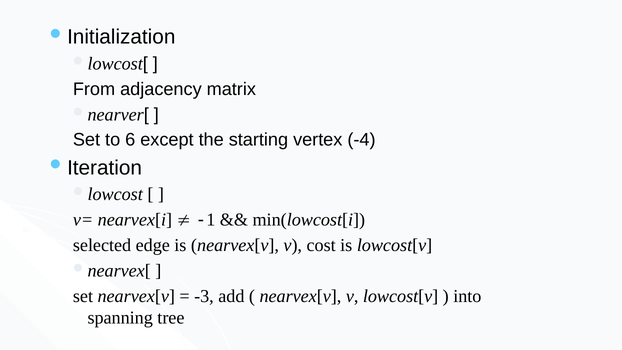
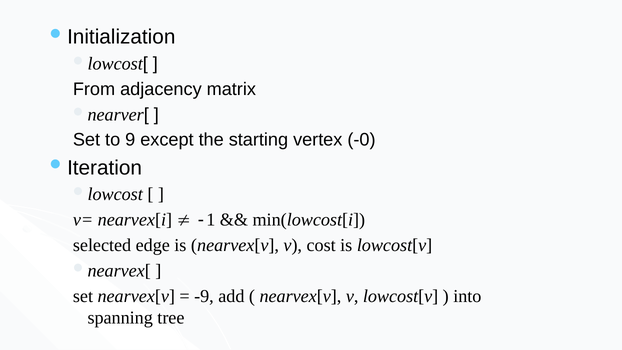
6: 6 -> 9
-4: -4 -> -0
-3: -3 -> -9
